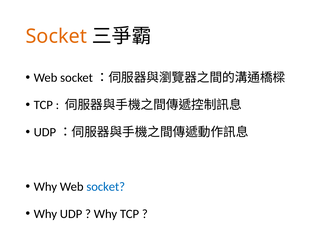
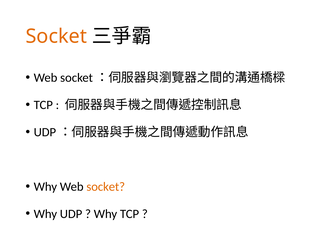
socket at (106, 187) colour: blue -> orange
